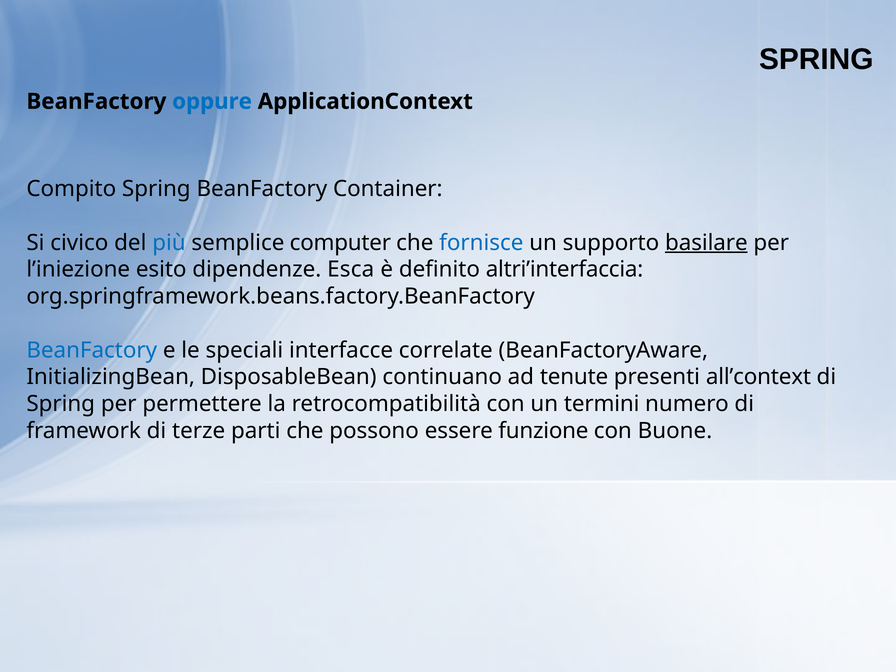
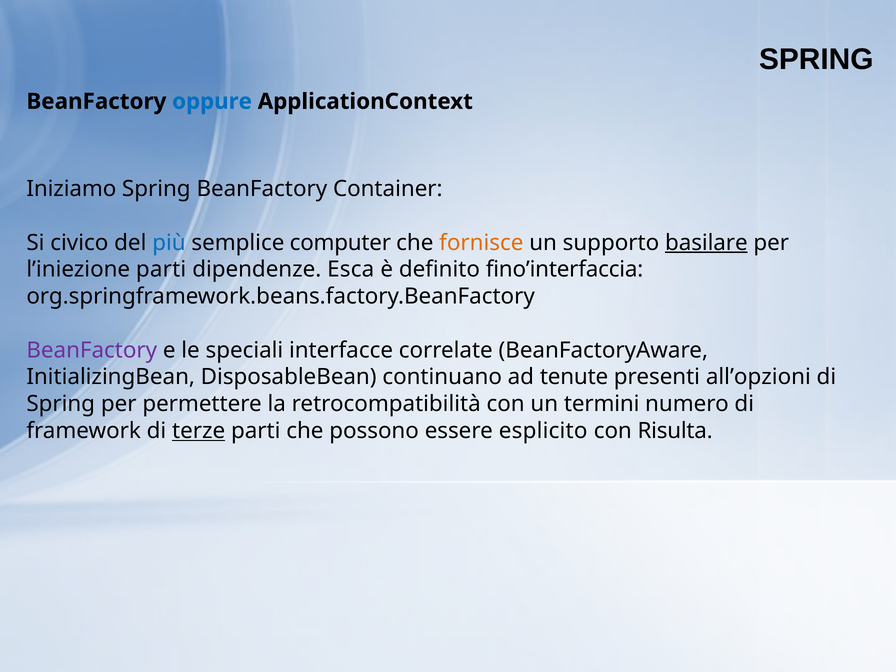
Compito: Compito -> Iniziamo
fornisce colour: blue -> orange
l’iniezione esito: esito -> parti
altri’interfaccia: altri’interfaccia -> fino’interfaccia
BeanFactory at (92, 350) colour: blue -> purple
all’context: all’context -> all’opzioni
terze underline: none -> present
funzione: funzione -> esplicito
Buone: Buone -> Risulta
